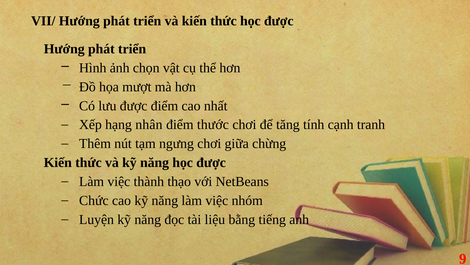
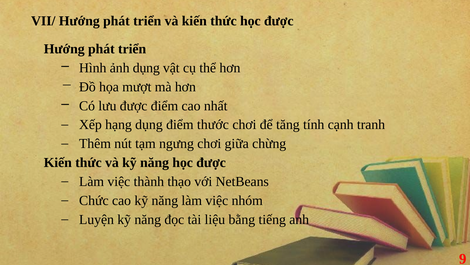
ảnh chọn: chọn -> dụng
hạng nhân: nhân -> dụng
